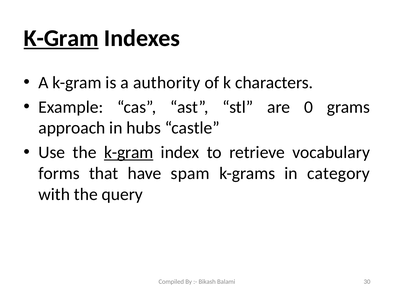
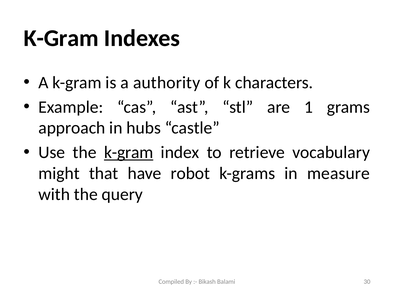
K-Gram at (61, 38) underline: present -> none
0: 0 -> 1
forms: forms -> might
spam: spam -> robot
category: category -> measure
